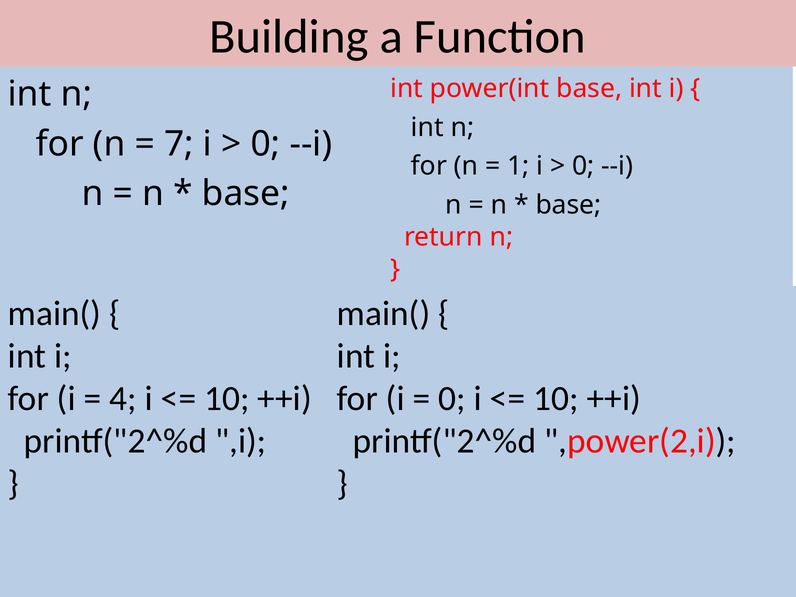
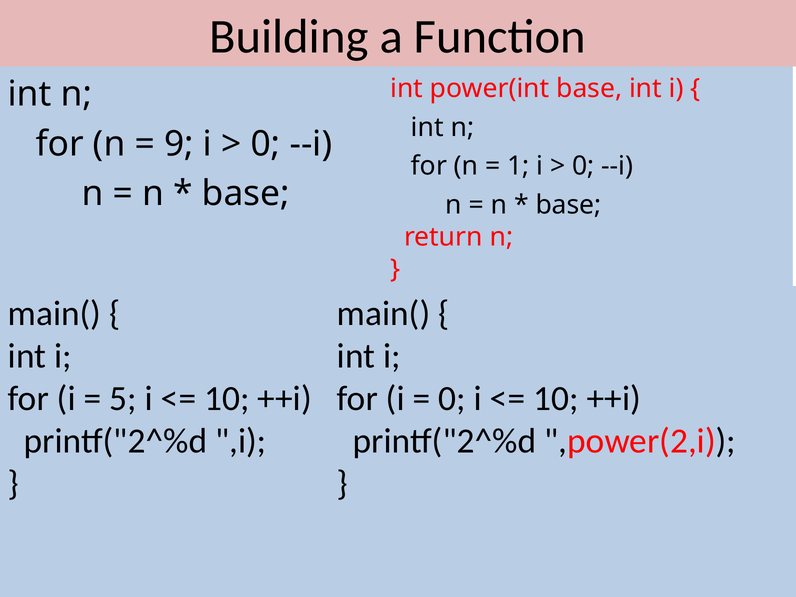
7: 7 -> 9
4: 4 -> 5
